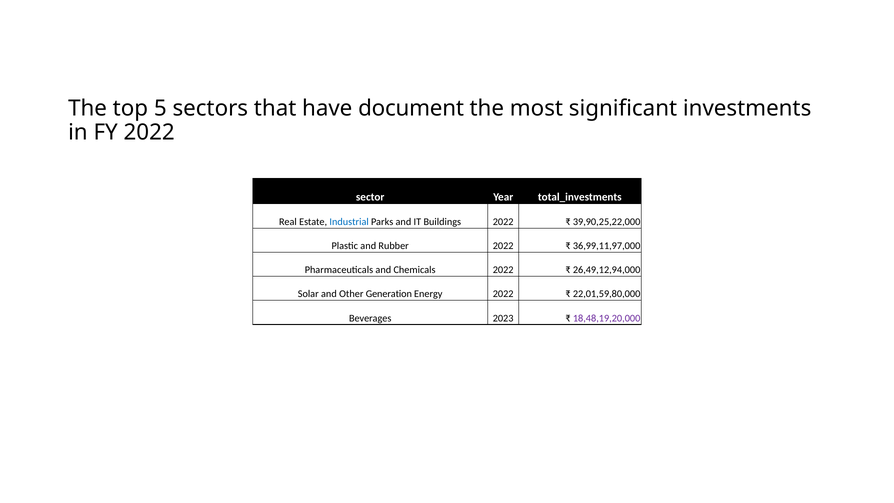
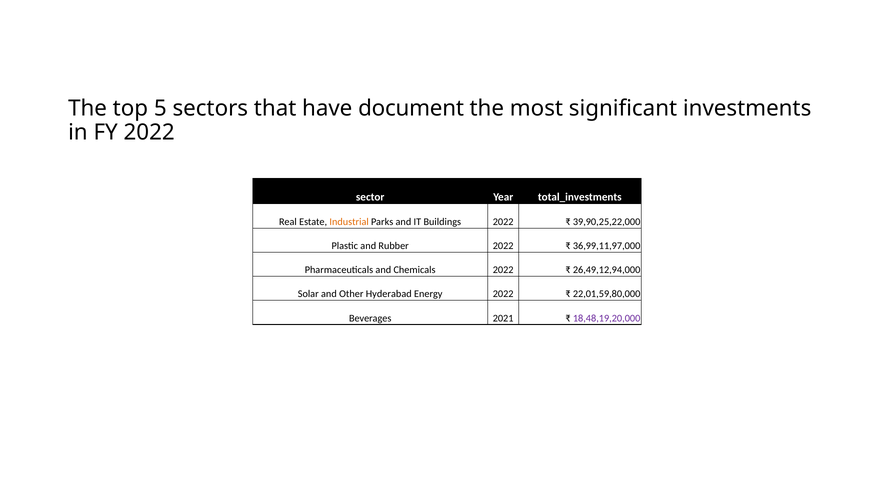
Industrial colour: blue -> orange
Generation: Generation -> Hyderabad
2023: 2023 -> 2021
